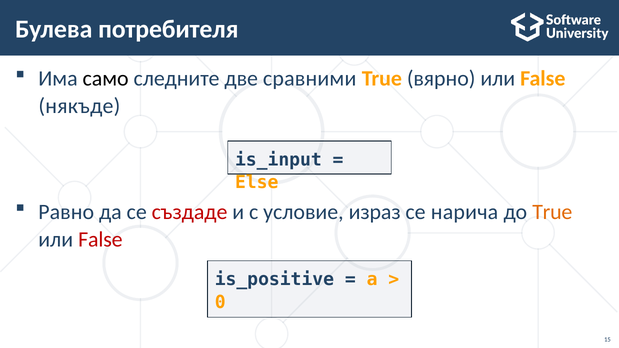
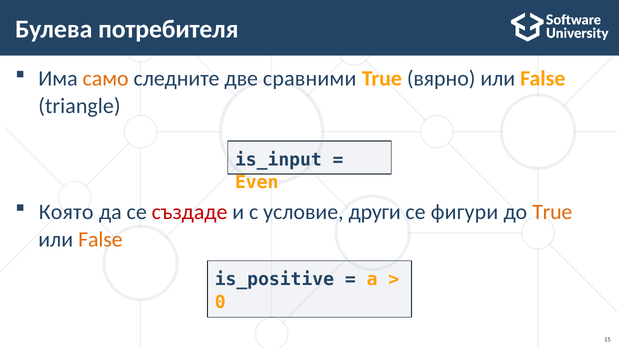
само colour: black -> orange
някъде: някъде -> triangle
Else: Else -> Even
Равно: Равно -> Която
израз: израз -> други
нарича: нарича -> фигури
False at (100, 240) colour: red -> orange
